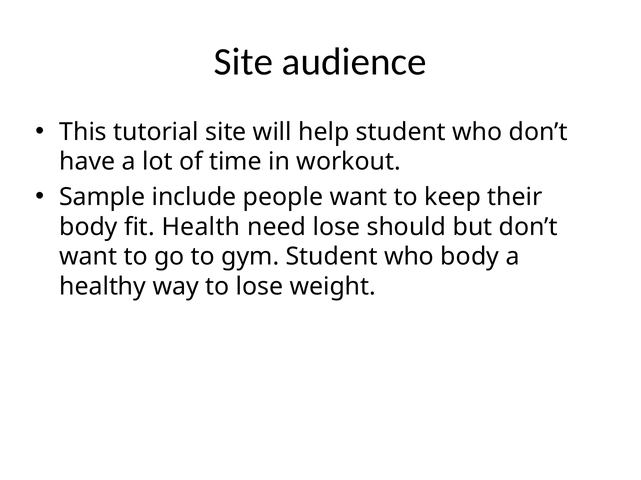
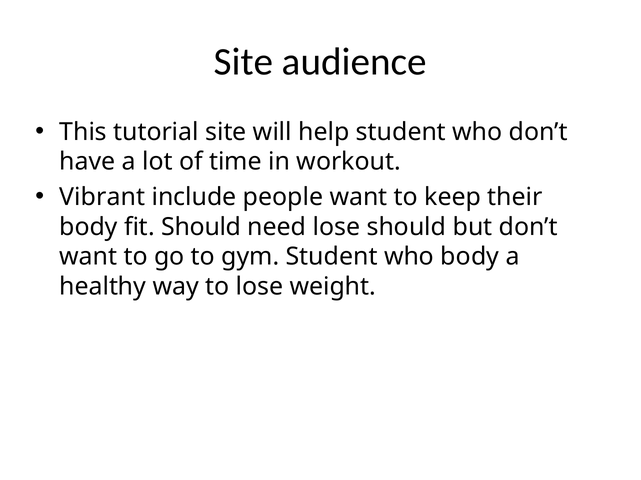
Sample: Sample -> Vibrant
fit Health: Health -> Should
